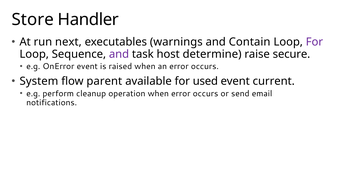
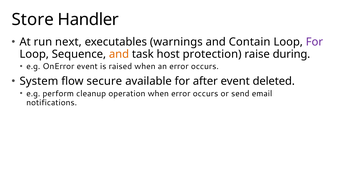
and at (119, 54) colour: purple -> orange
determine: determine -> protection
secure: secure -> during
parent: parent -> secure
used: used -> after
current: current -> deleted
